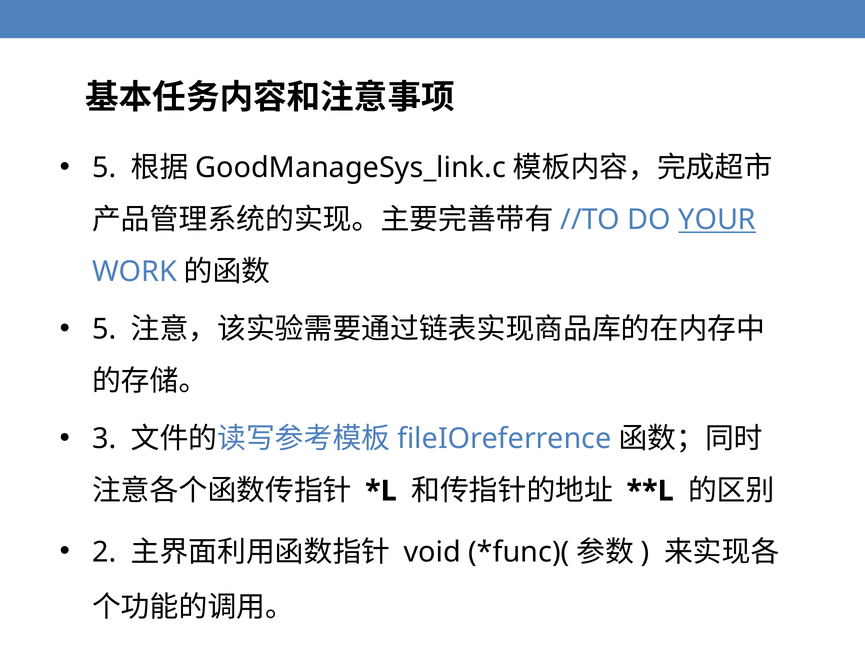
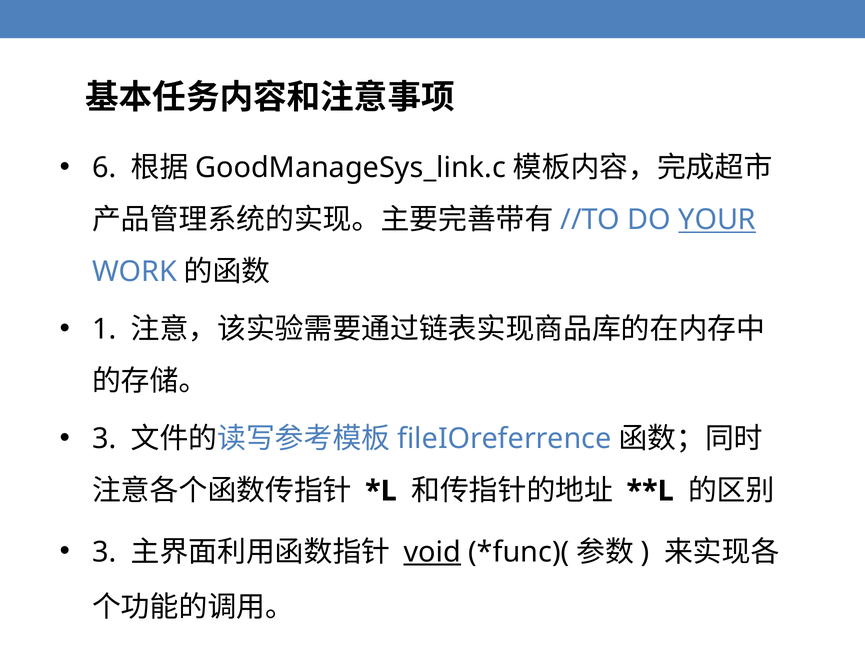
5 at (104, 168): 5 -> 6
5 at (104, 329): 5 -> 1
2 at (104, 552): 2 -> 3
void underline: none -> present
